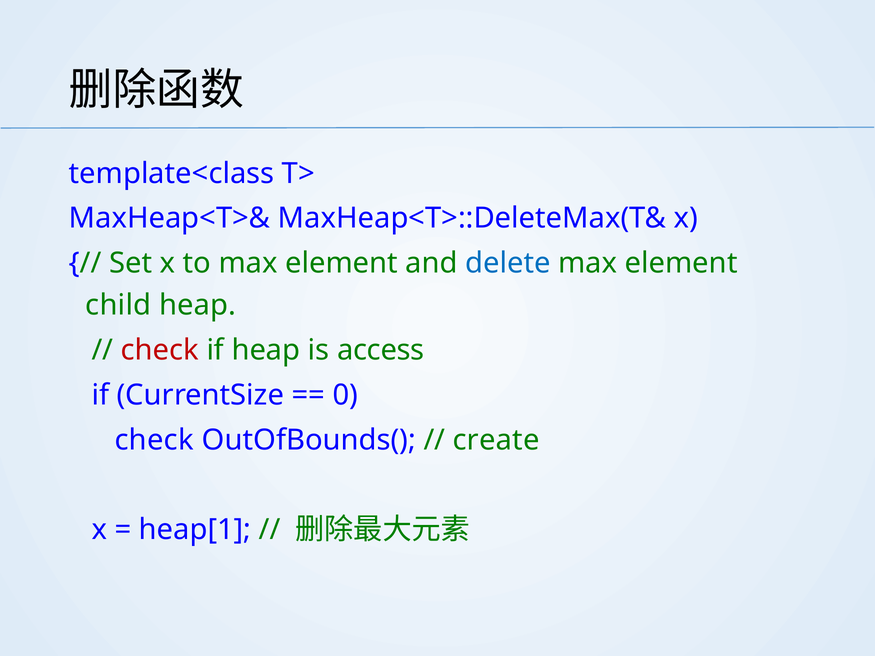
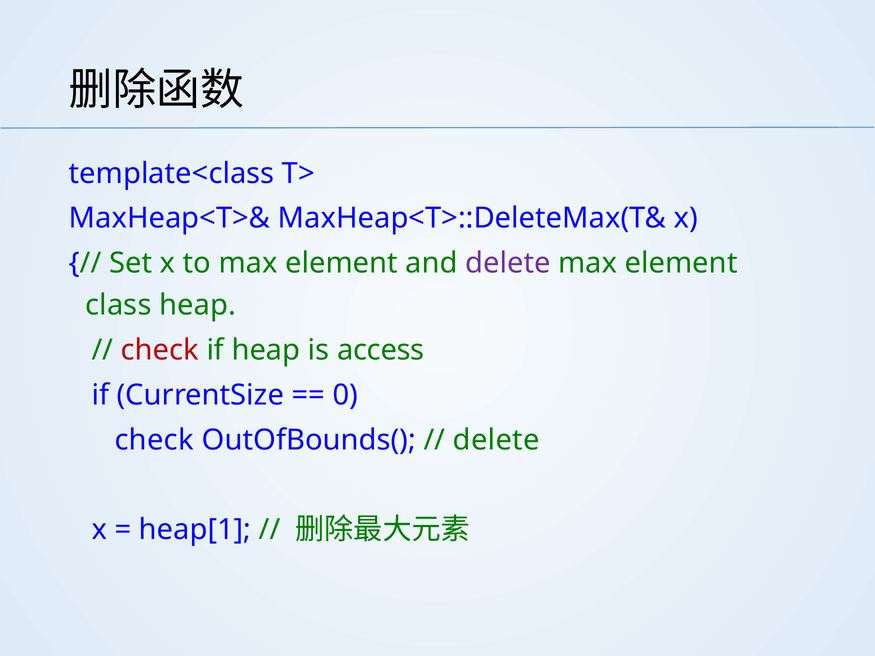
delete at (508, 263) colour: blue -> purple
child: child -> class
create at (496, 440): create -> delete
